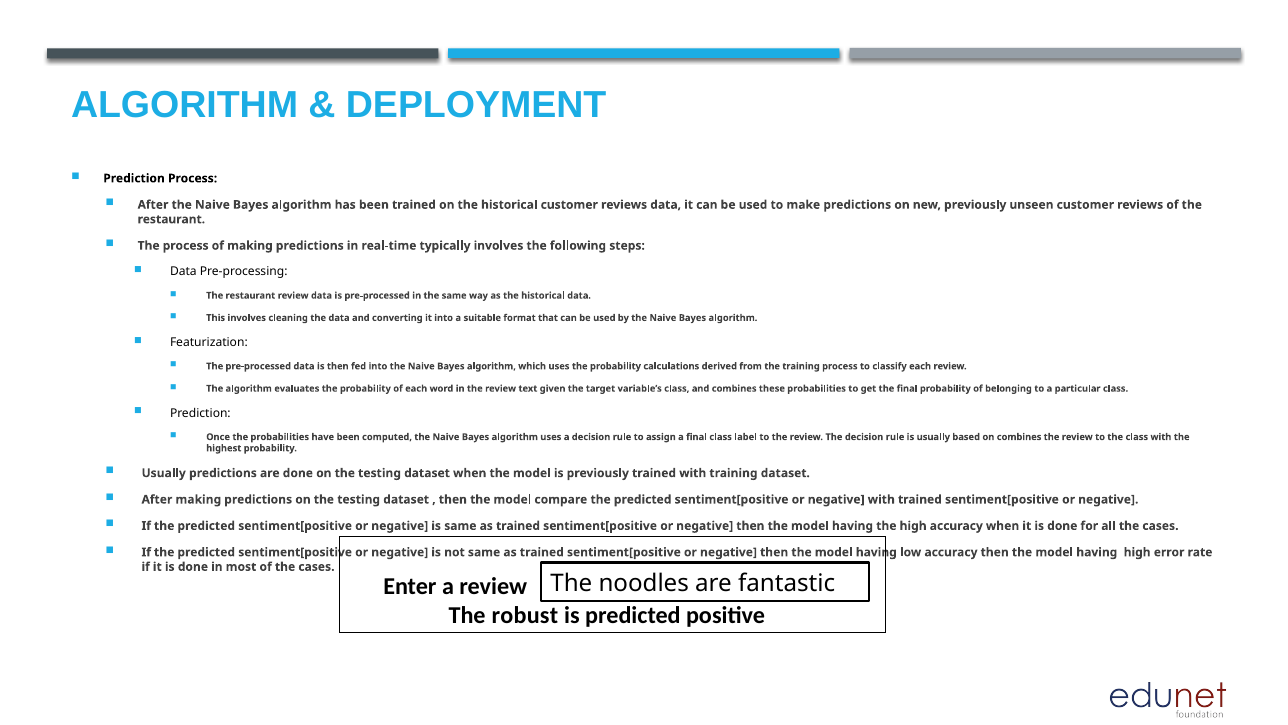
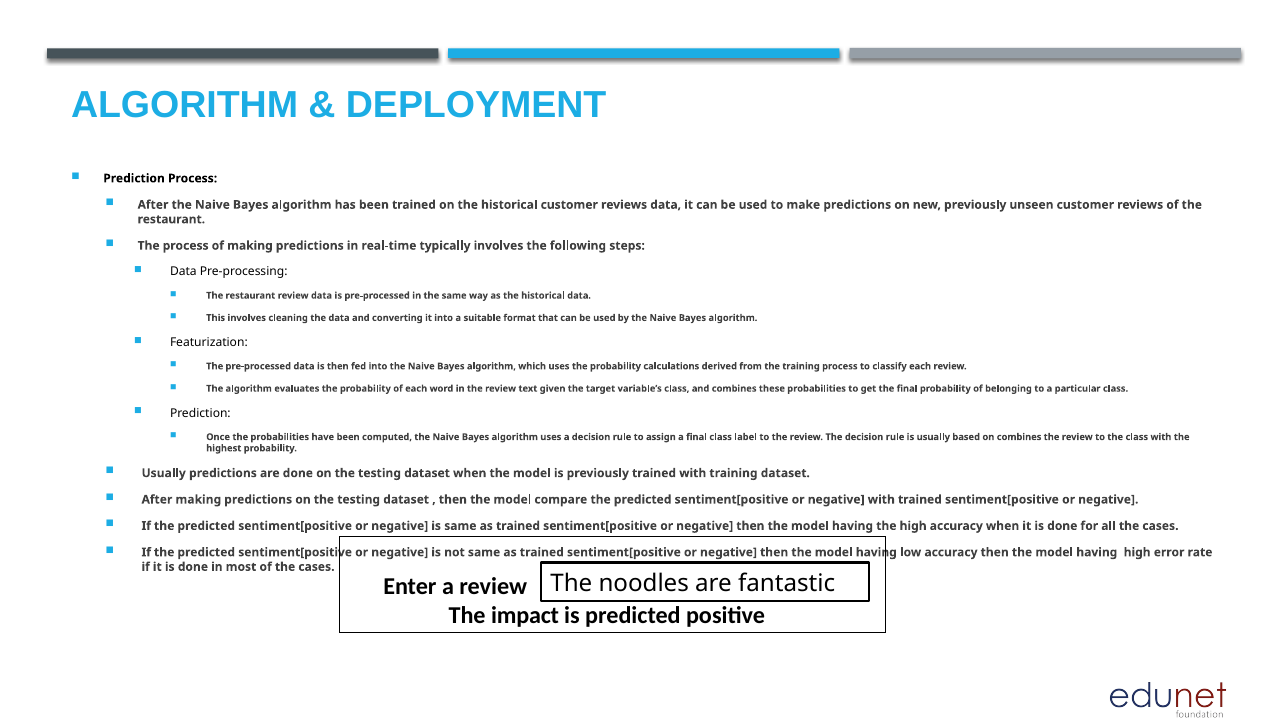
robust: robust -> impact
